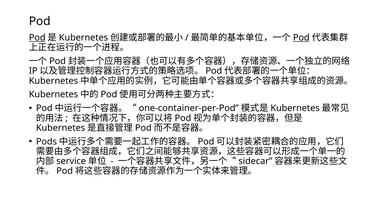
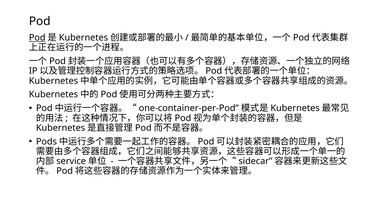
Pod at (301, 38) underline: present -> none
